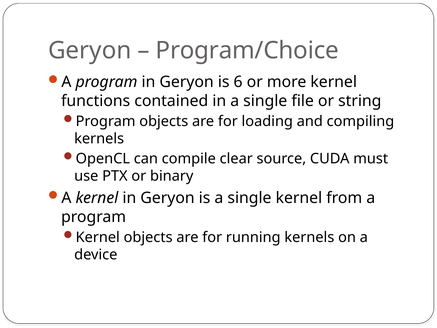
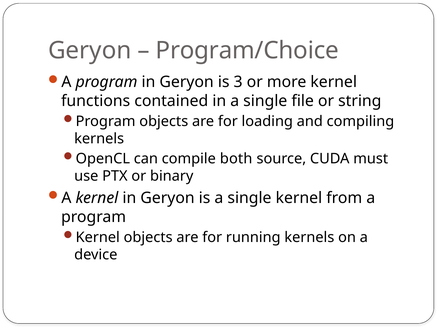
6: 6 -> 3
clear: clear -> both
